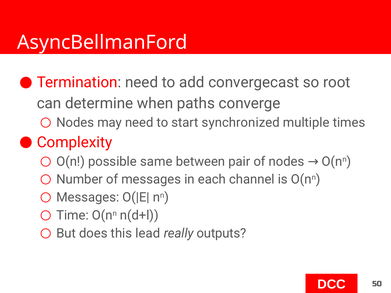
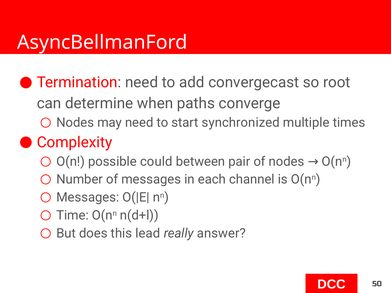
same: same -> could
outputs: outputs -> answer
